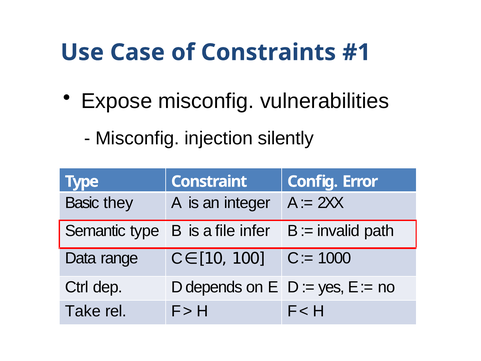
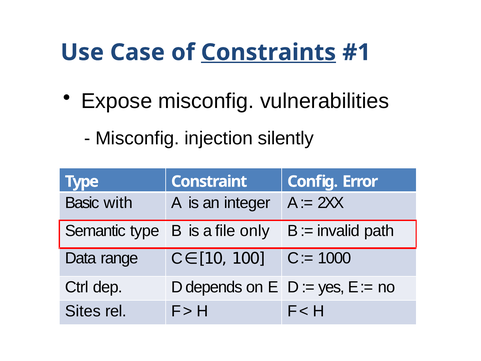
Constraints underline: none -> present
they: they -> with
infer: infer -> only
Take: Take -> Sites
